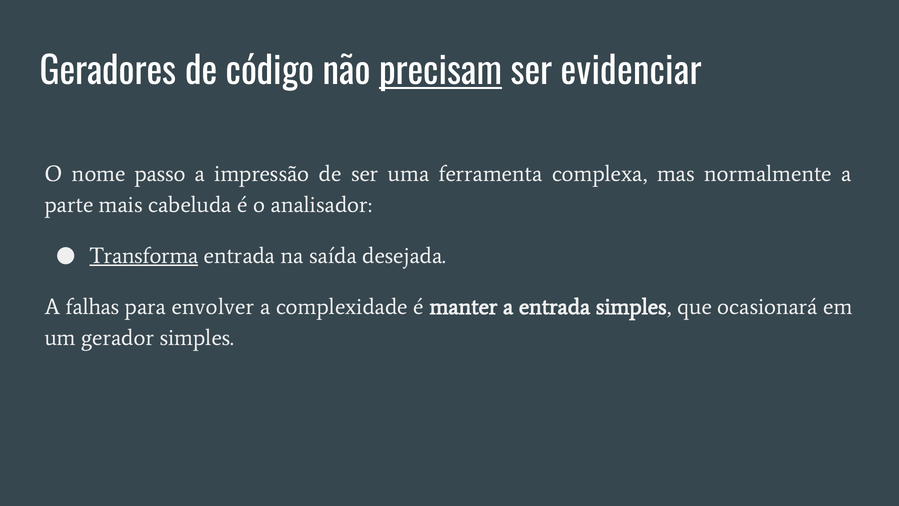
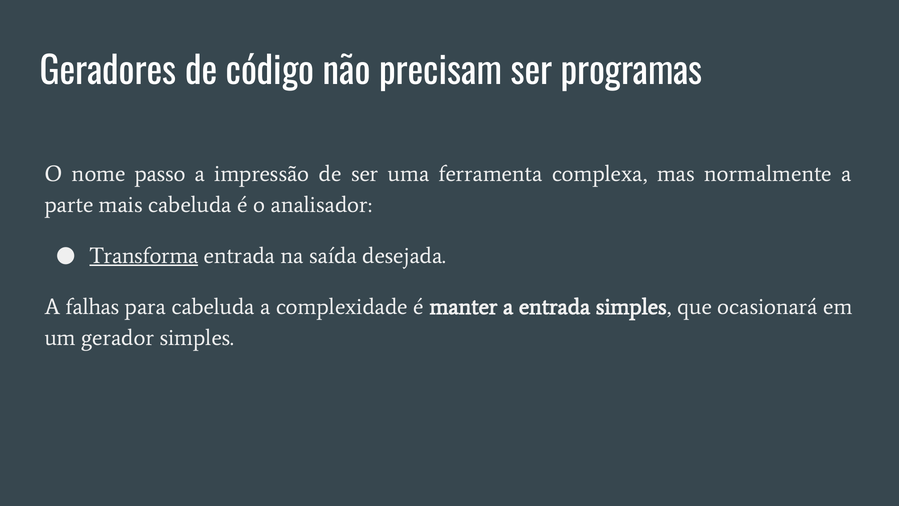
precisam underline: present -> none
evidenciar: evidenciar -> programas
para envolver: envolver -> cabeluda
